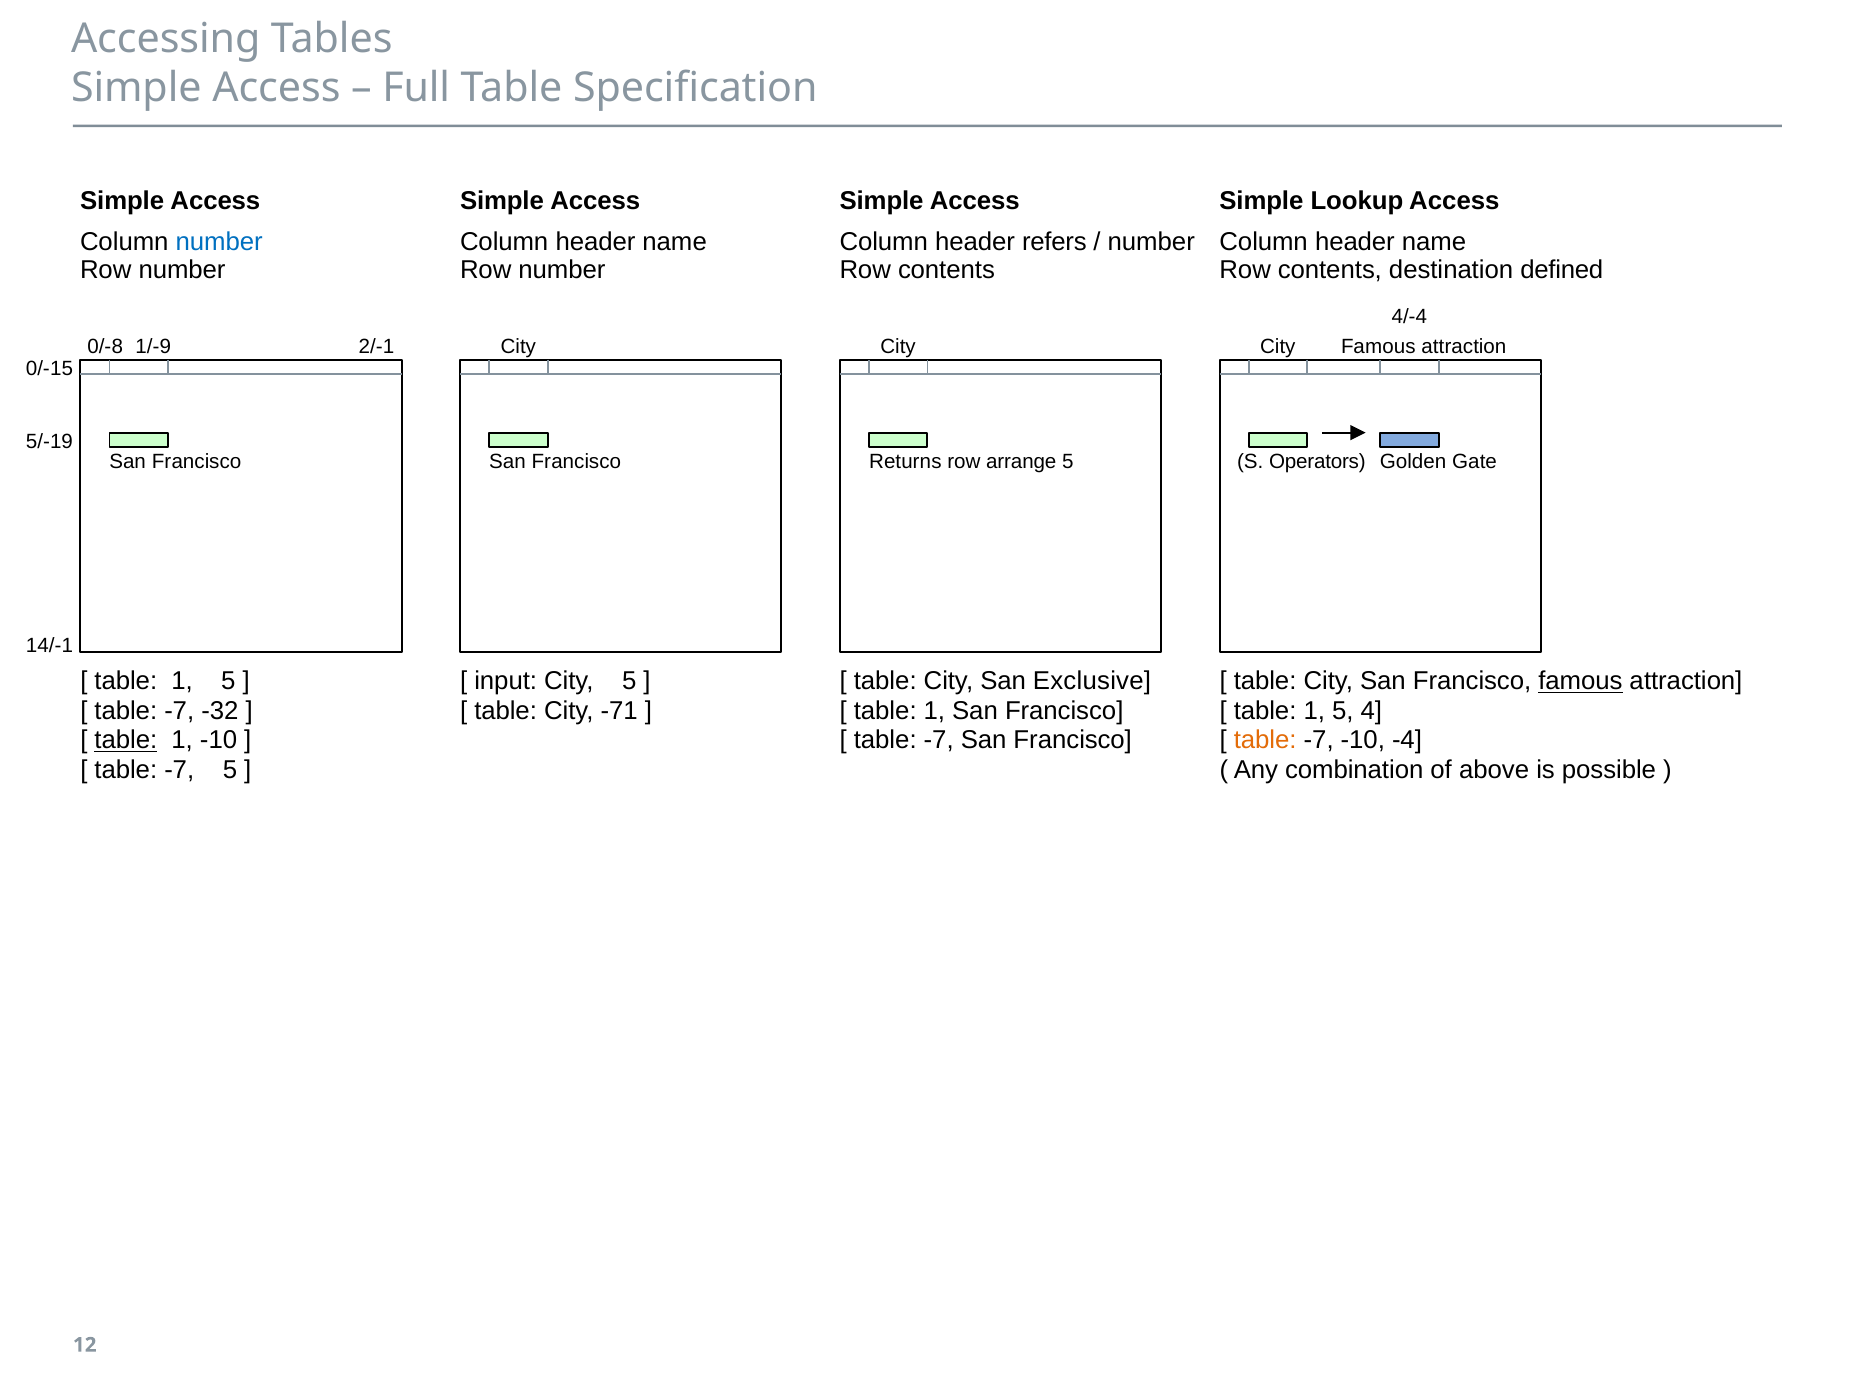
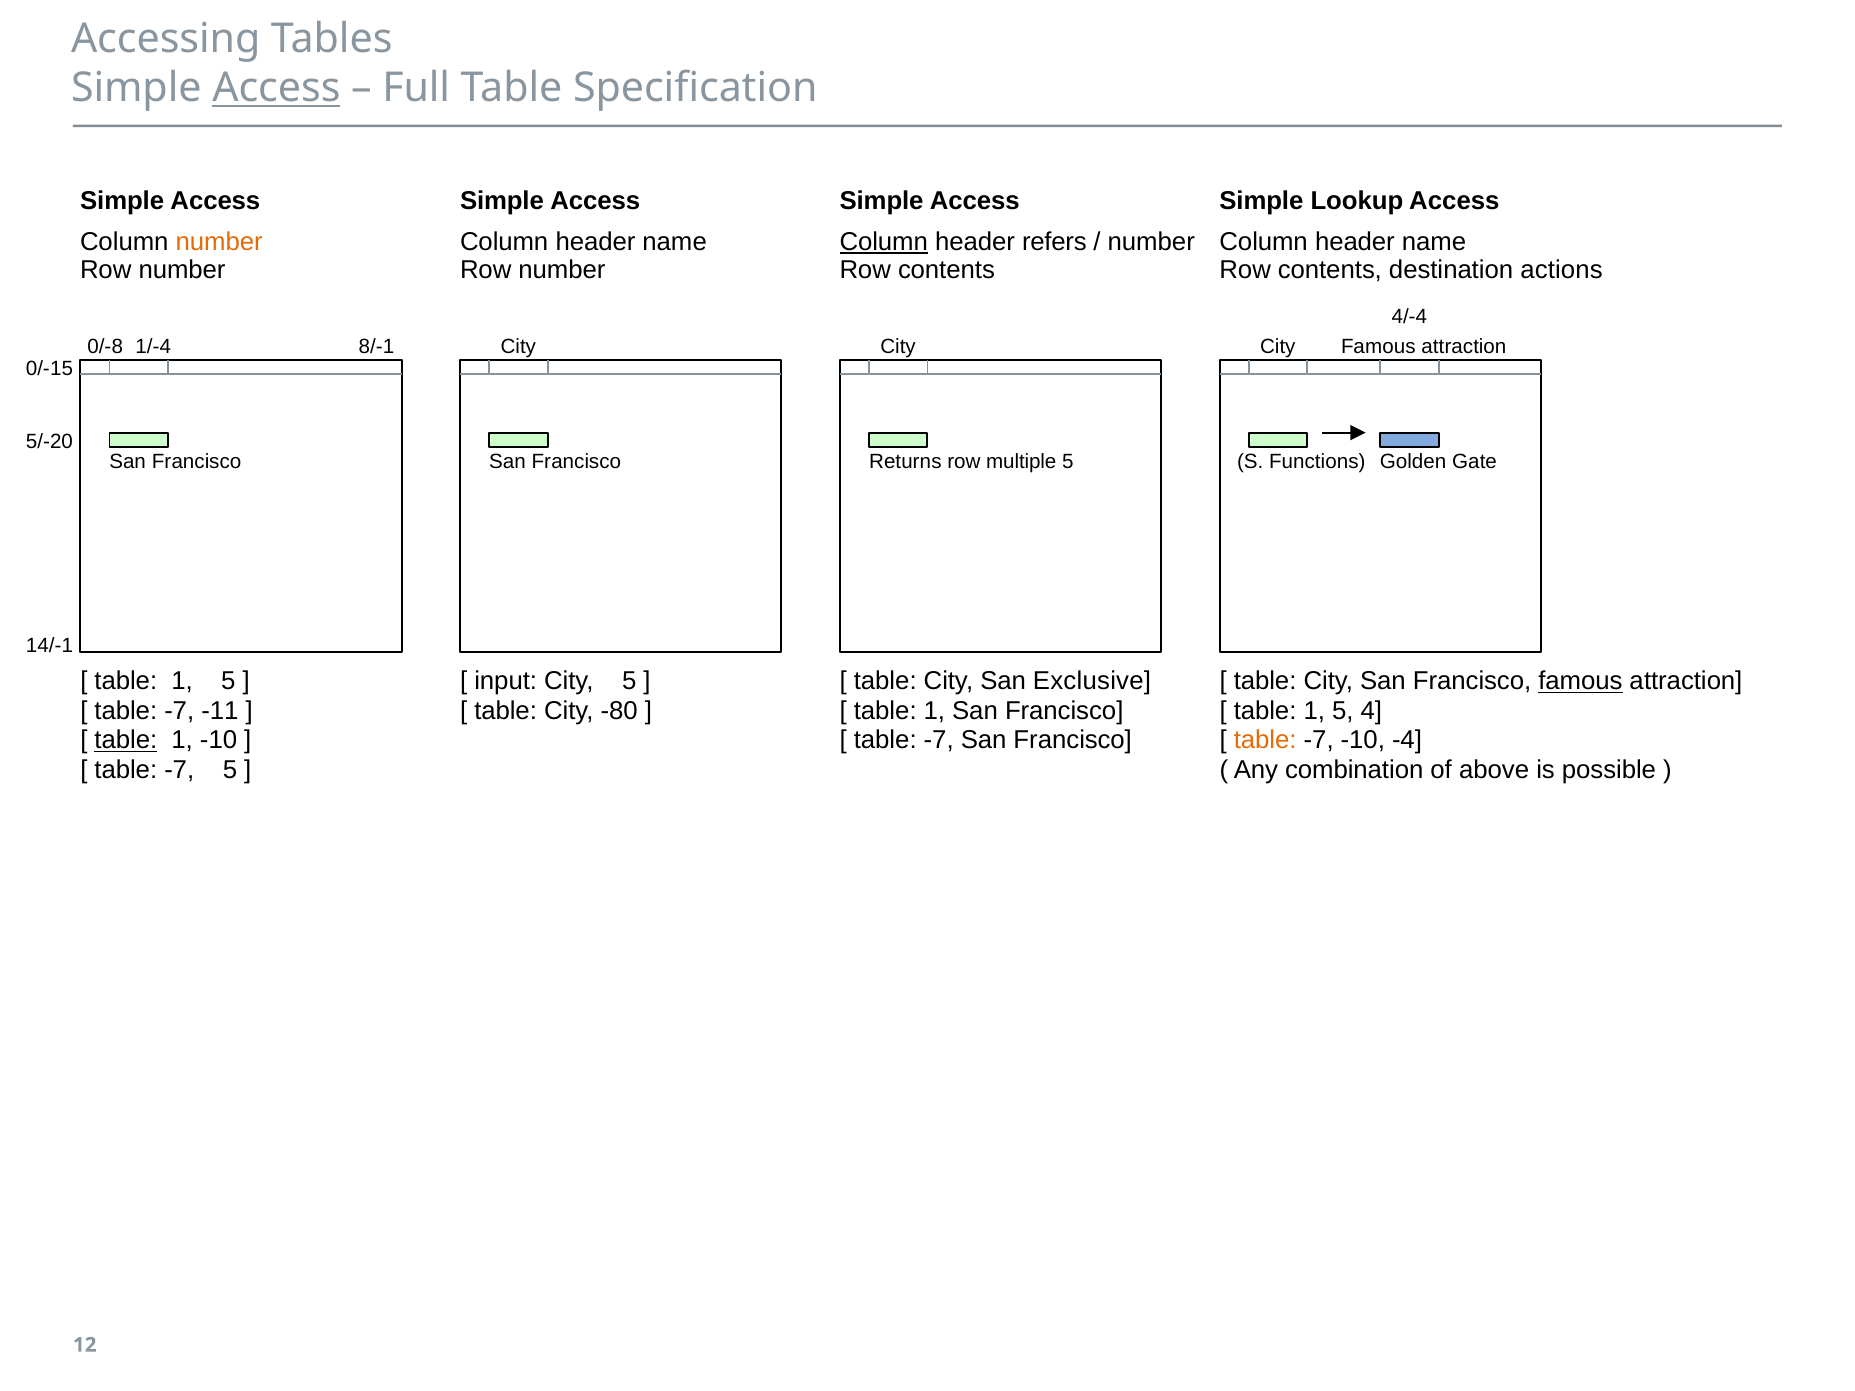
Access at (276, 88) underline: none -> present
number at (219, 242) colour: blue -> orange
Column at (884, 242) underline: none -> present
defined: defined -> actions
1/-9: 1/-9 -> 1/-4
2/-1: 2/-1 -> 8/-1
5/-19: 5/-19 -> 5/-20
arrange: arrange -> multiple
Operators: Operators -> Functions
-32: -32 -> -11
-71: -71 -> -80
